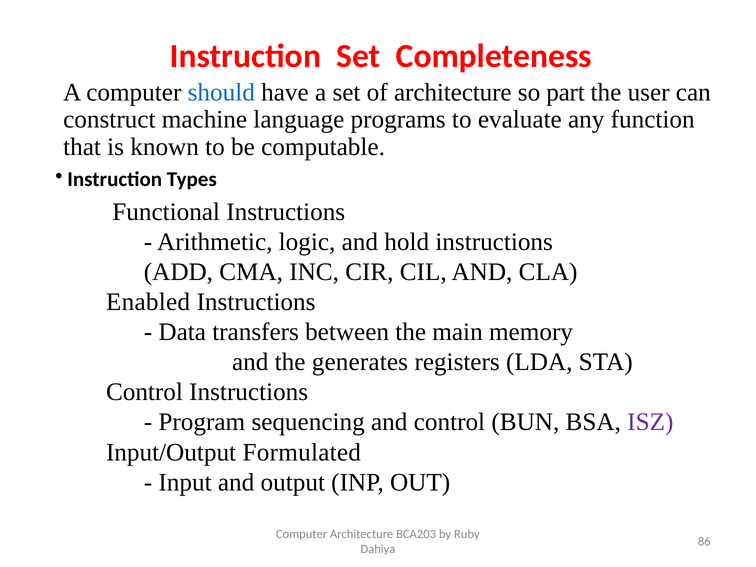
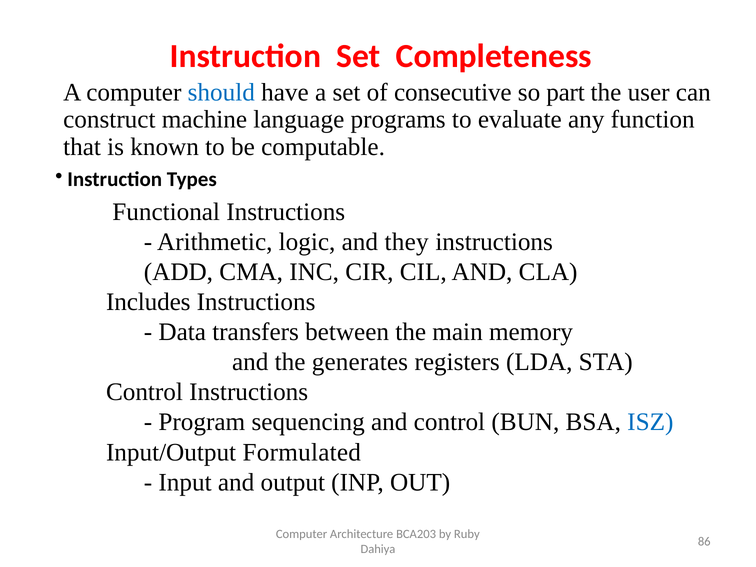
of architecture: architecture -> consecutive
hold: hold -> they
Enabled: Enabled -> Includes
ISZ colour: purple -> blue
